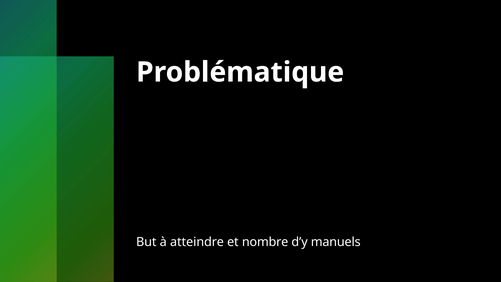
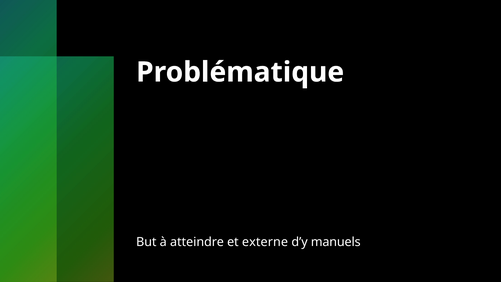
nombre: nombre -> externe
